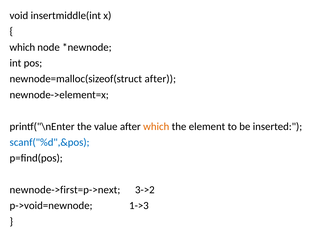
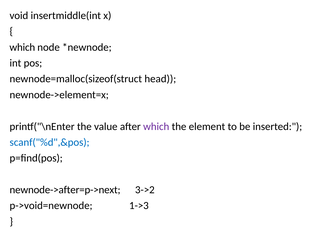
newnode=malloc(sizeof(struct after: after -> head
which at (156, 126) colour: orange -> purple
newnode->first=p->next: newnode->first=p->next -> newnode->after=p->next
